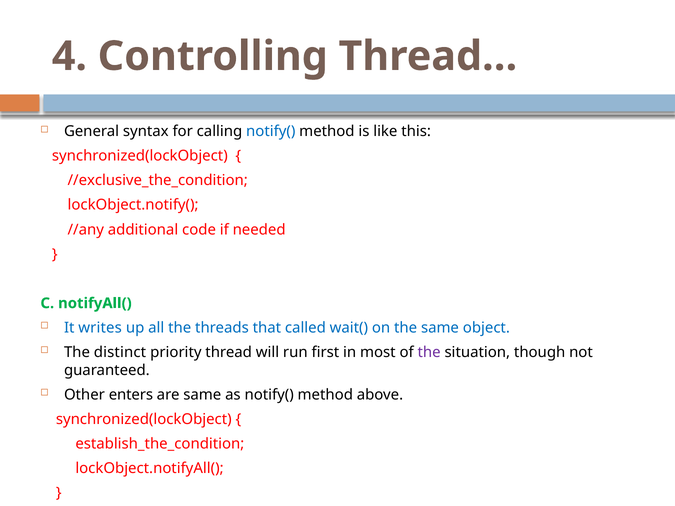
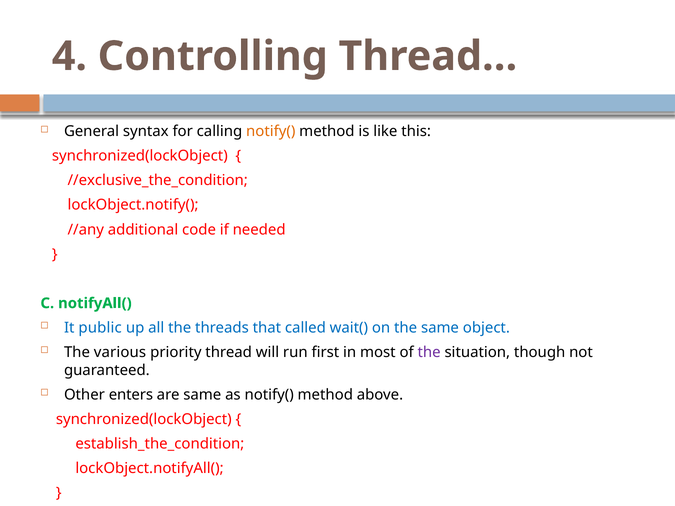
notify( at (271, 131) colour: blue -> orange
writes: writes -> public
distinct: distinct -> various
